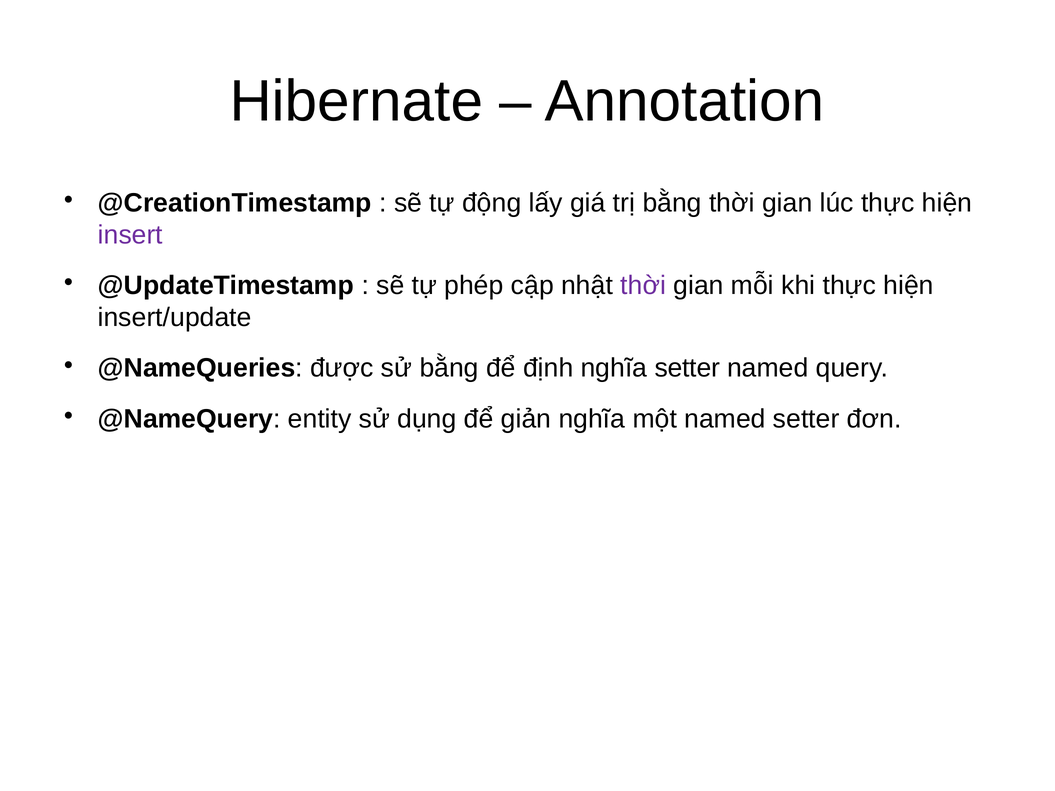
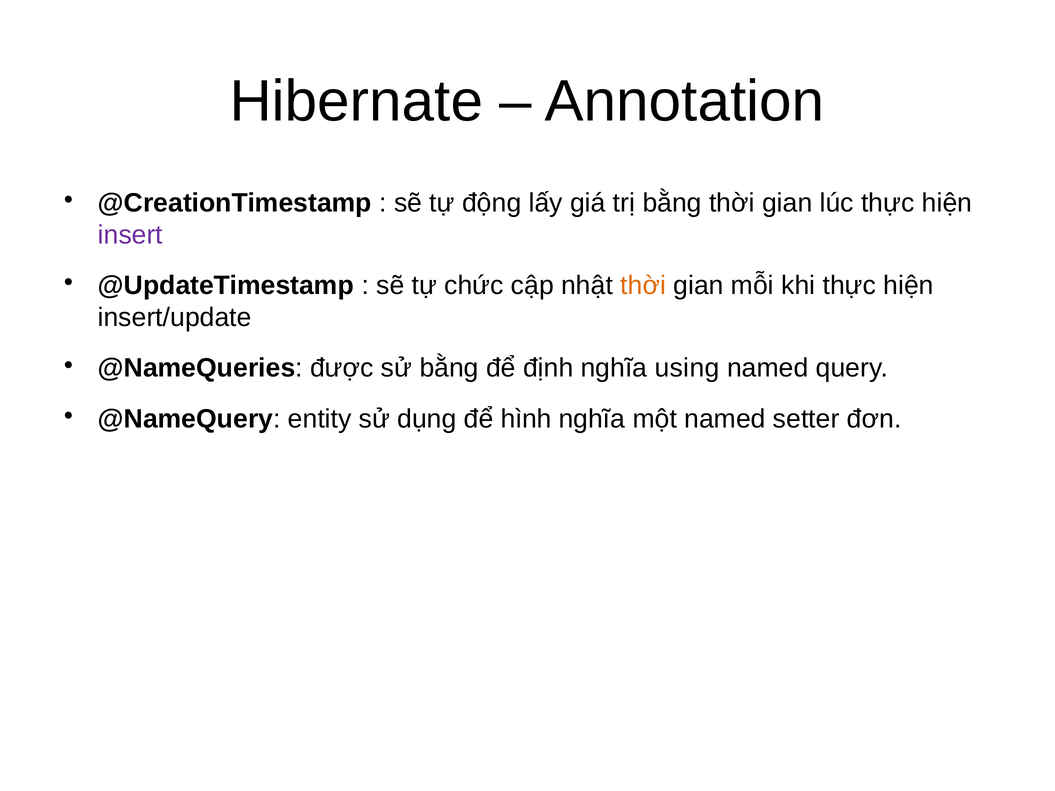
phép: phép -> chức
thời at (643, 286) colour: purple -> orange
nghĩa setter: setter -> using
giản: giản -> hình
